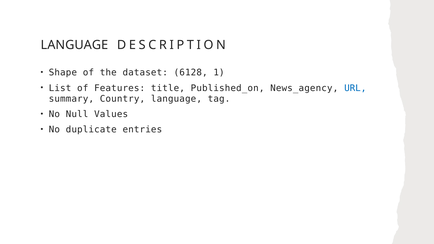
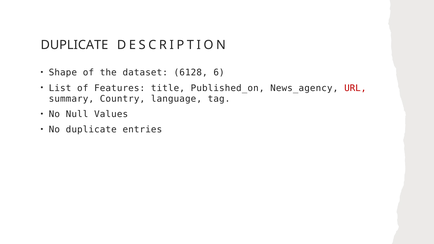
LANGUAGE at (74, 45): LANGUAGE -> DUPLICATE
1: 1 -> 6
URL colour: blue -> red
